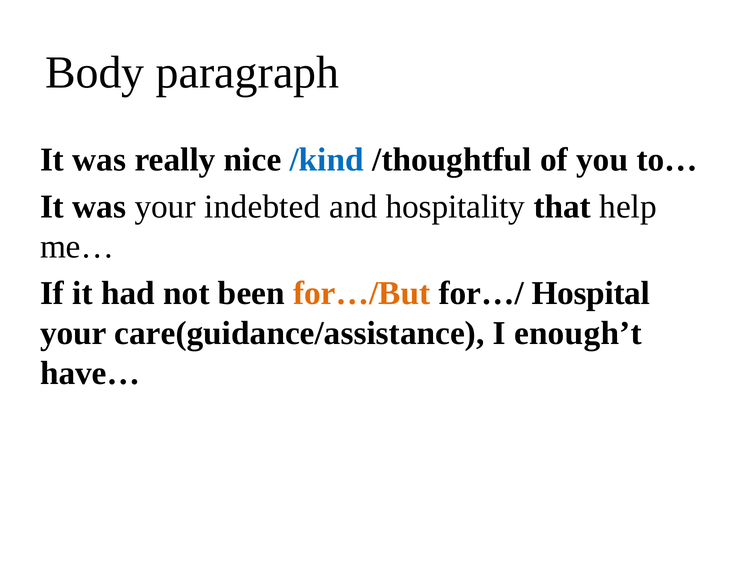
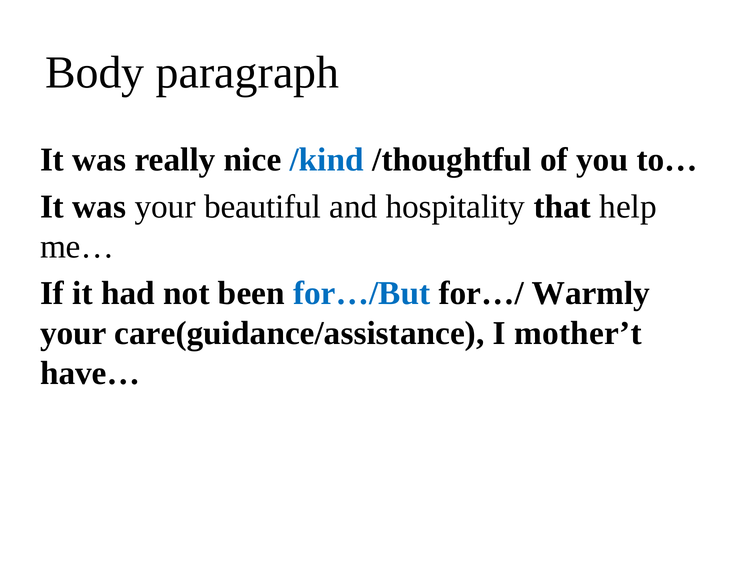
indebted: indebted -> beautiful
for…/But colour: orange -> blue
Hospital: Hospital -> Warmly
enough’t: enough’t -> mother’t
